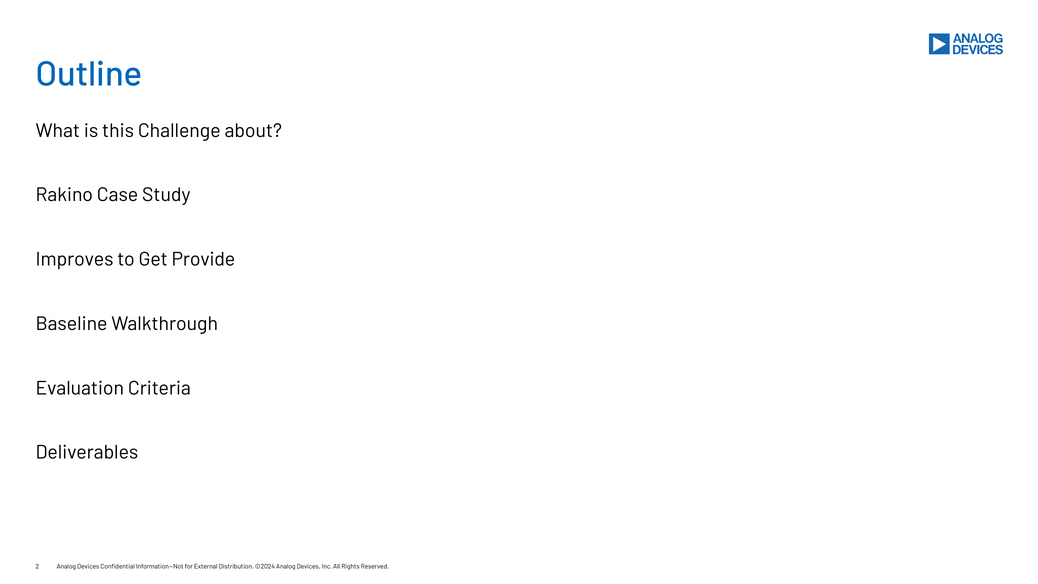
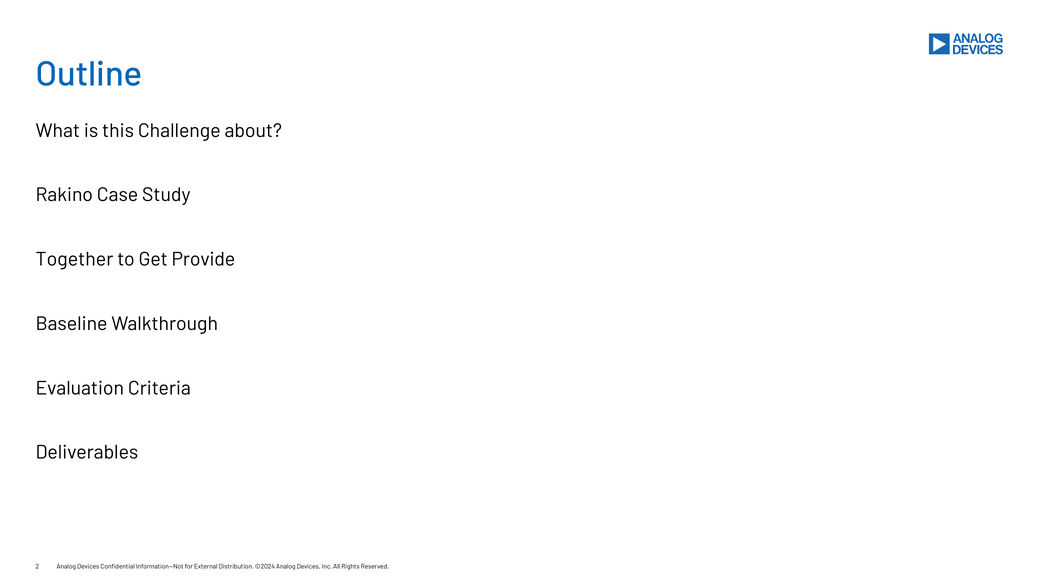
Improves: Improves -> Together
